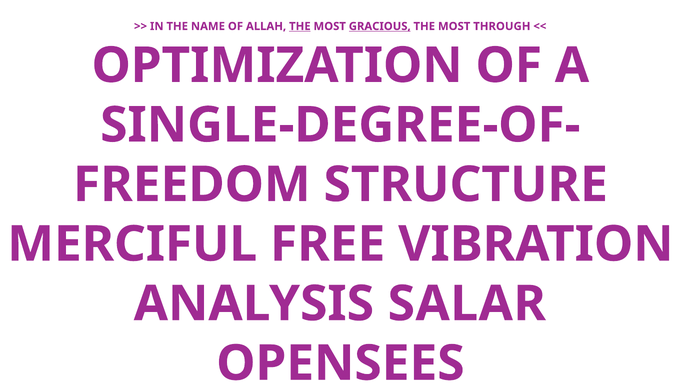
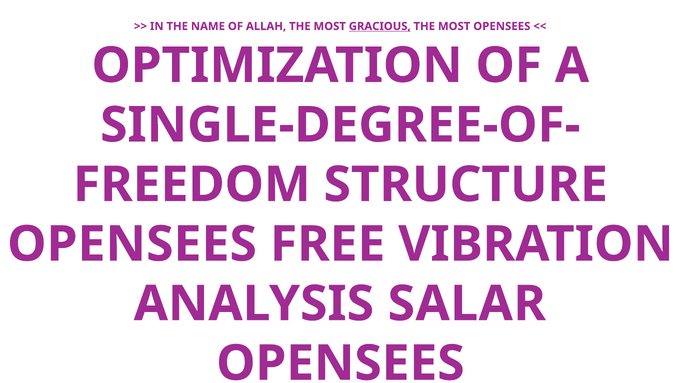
THE at (300, 26) underline: present -> none
MOST THROUGH: THROUGH -> OPENSEES
MERCIFUL at (132, 244): MERCIFUL -> OPENSEES
